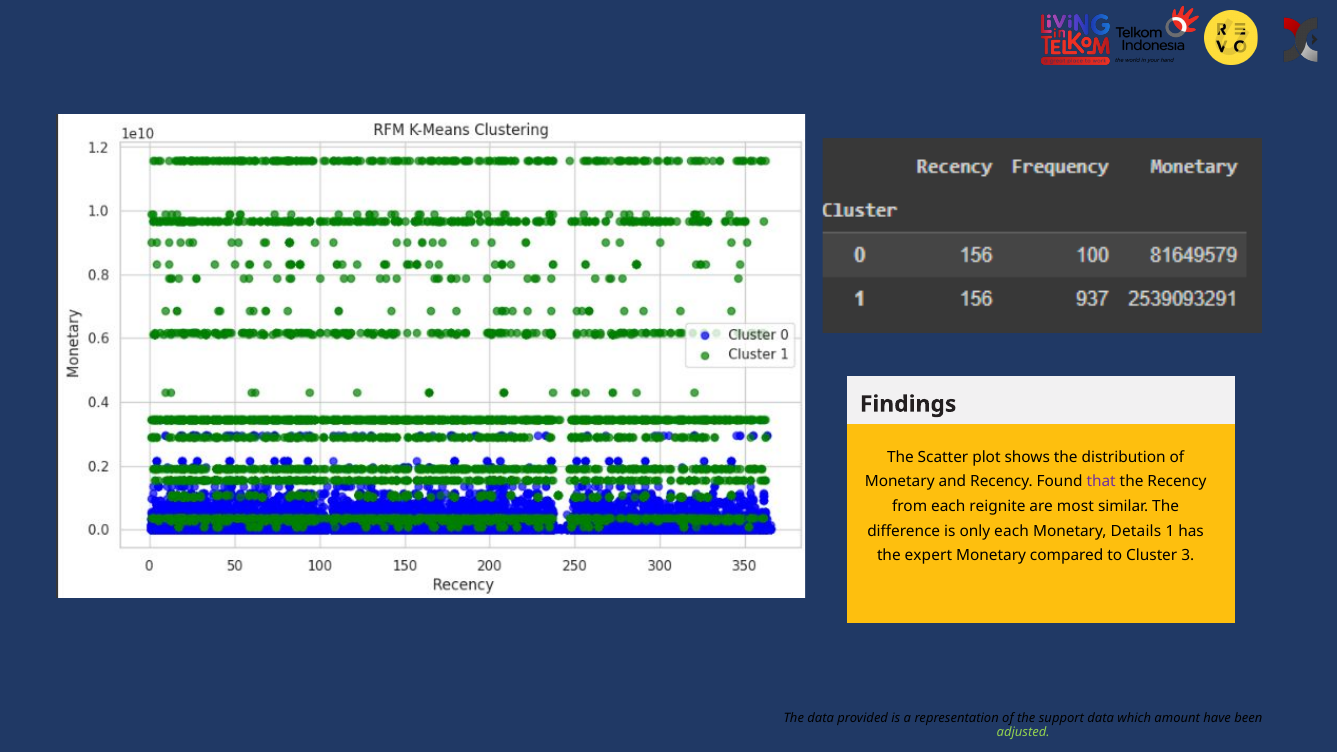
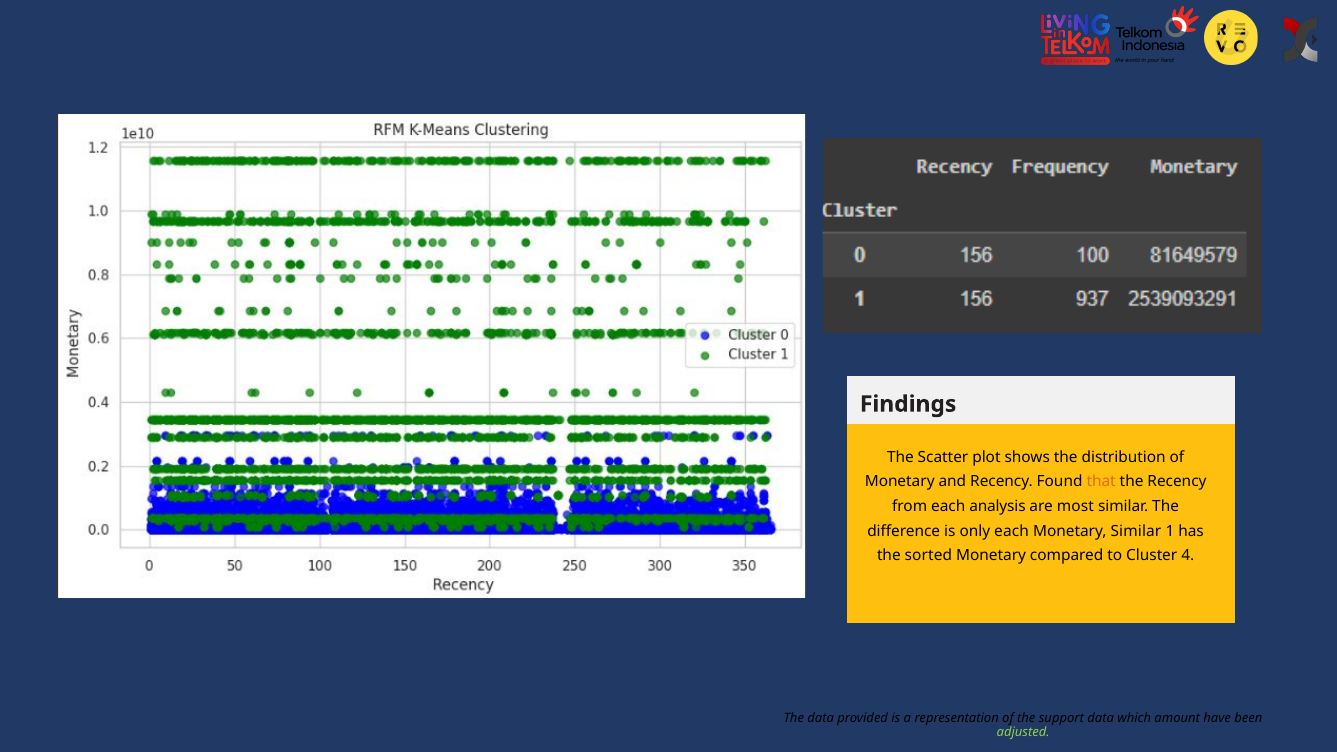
that colour: purple -> orange
reignite: reignite -> analysis
Monetary Details: Details -> Similar
expert: expert -> sorted
3: 3 -> 4
